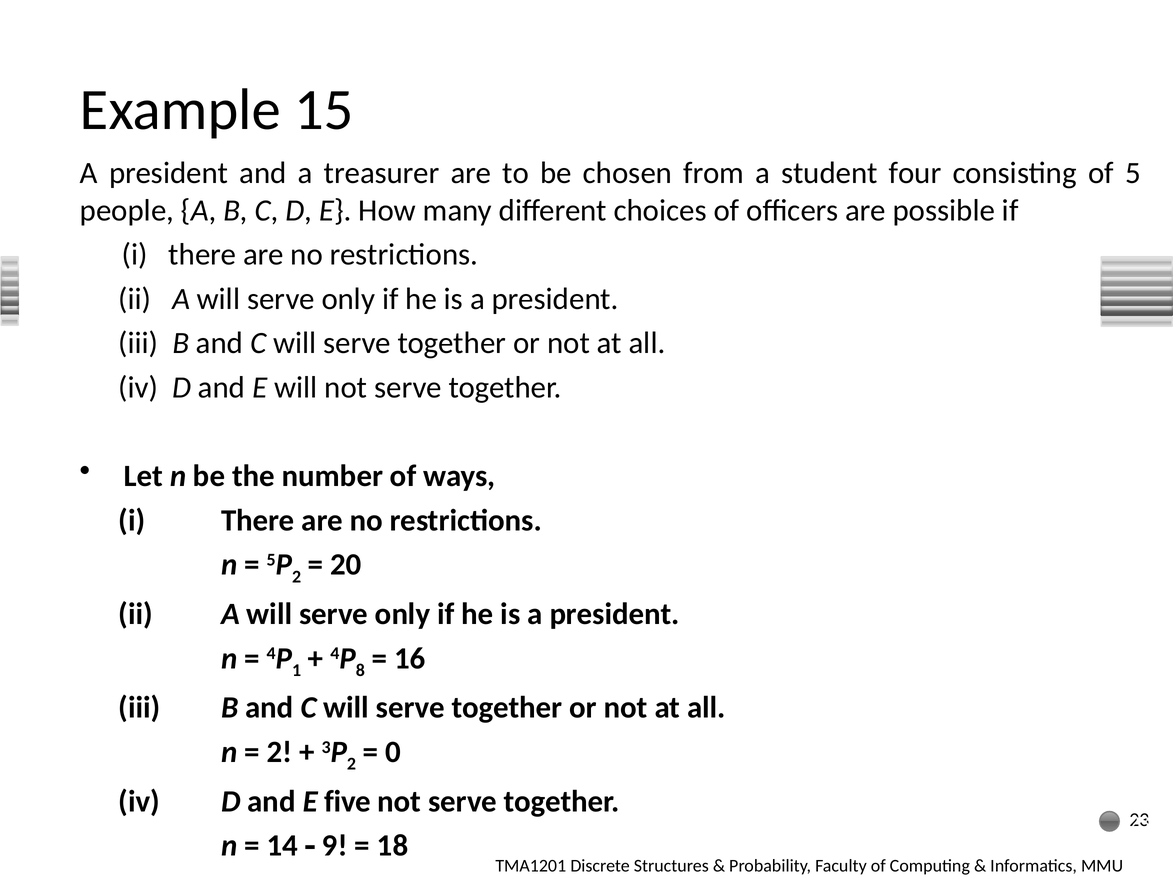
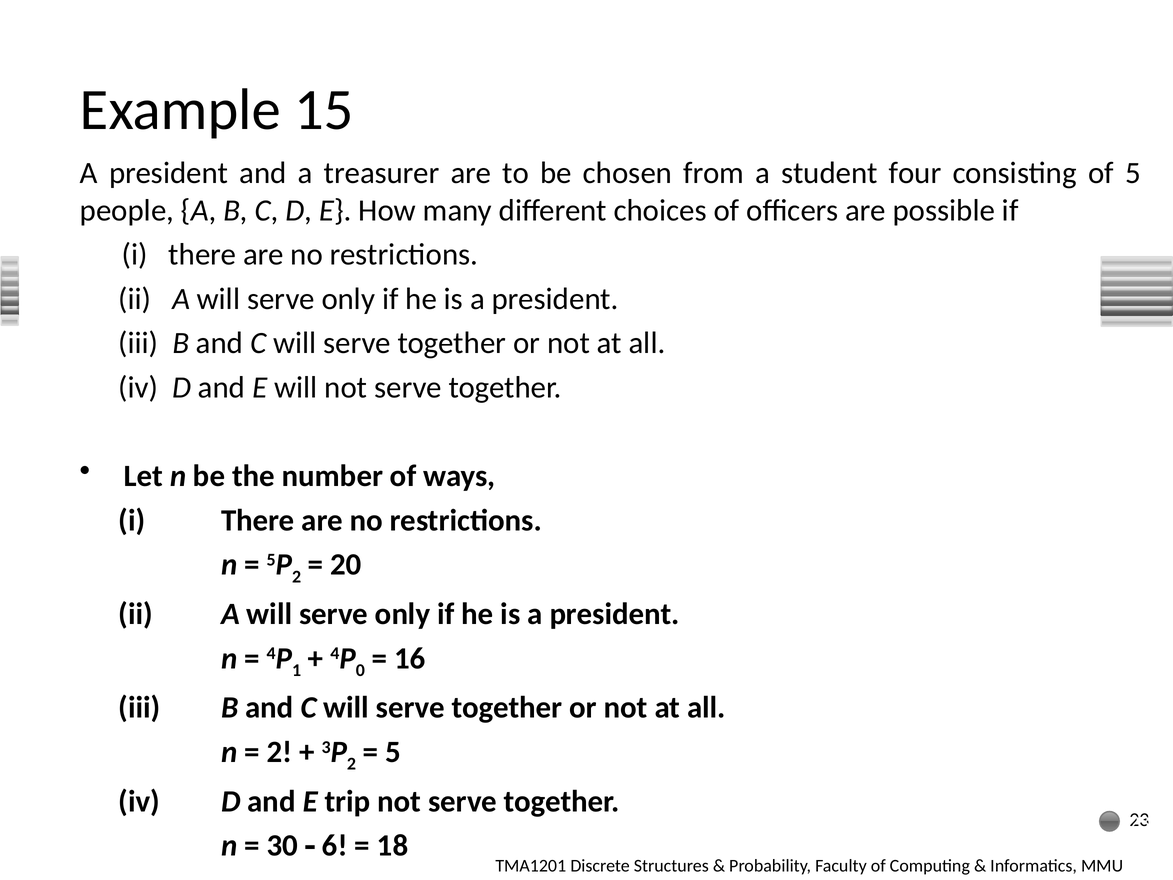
8: 8 -> 0
0 at (393, 752): 0 -> 5
five: five -> trip
14: 14 -> 30
9: 9 -> 6
